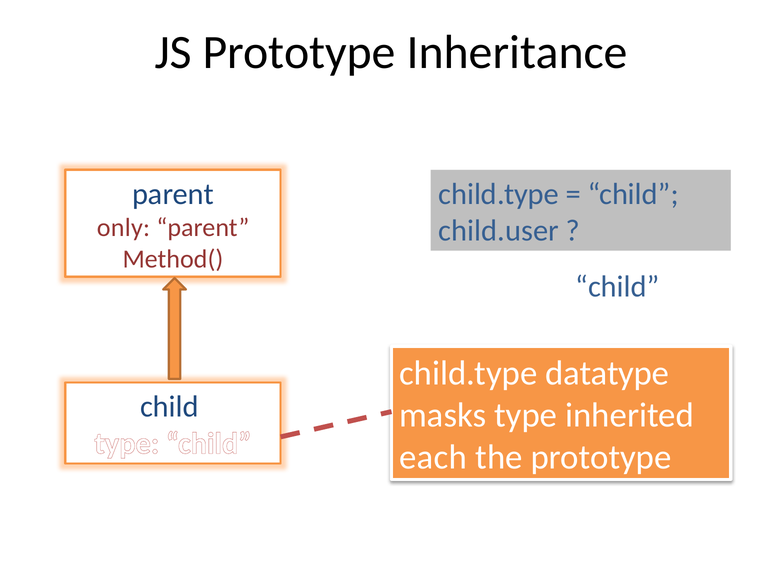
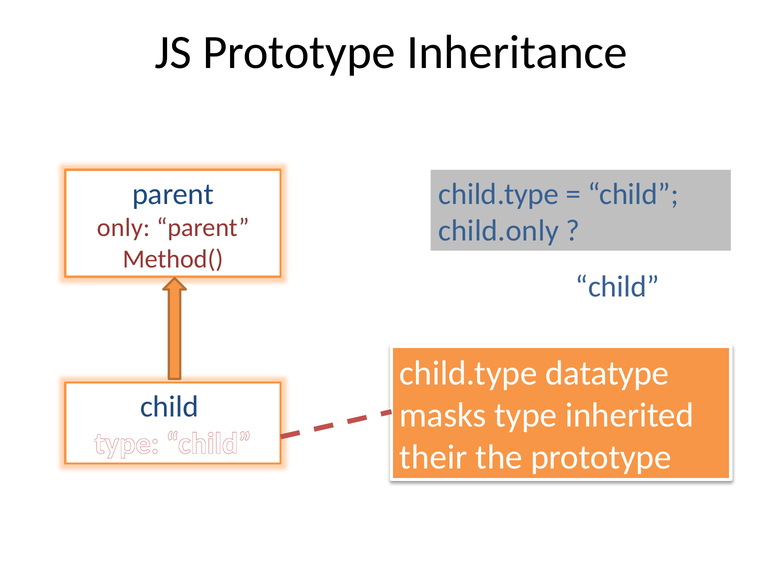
child.user: child.user -> child.only
each: each -> their
